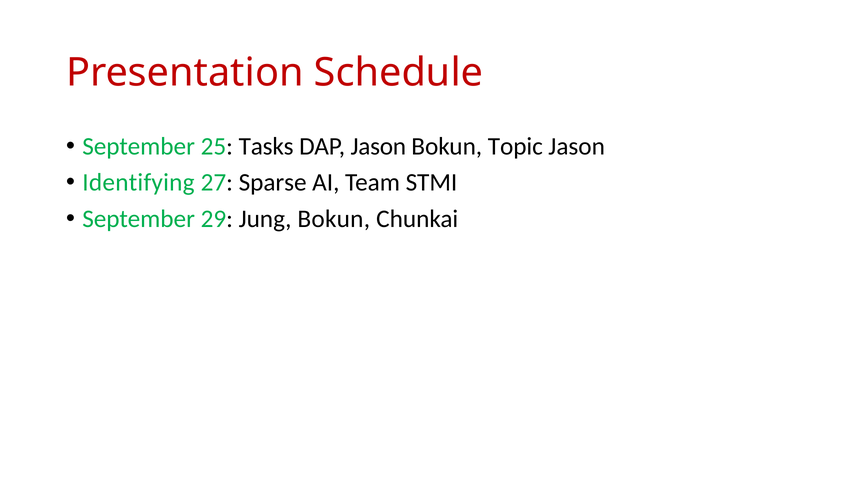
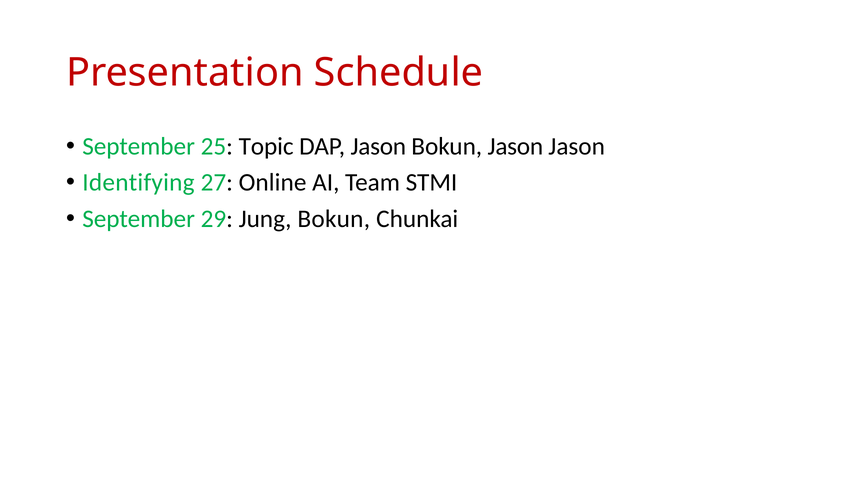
Tasks: Tasks -> Topic
Bokun Topic: Topic -> Jason
Sparse: Sparse -> Online
